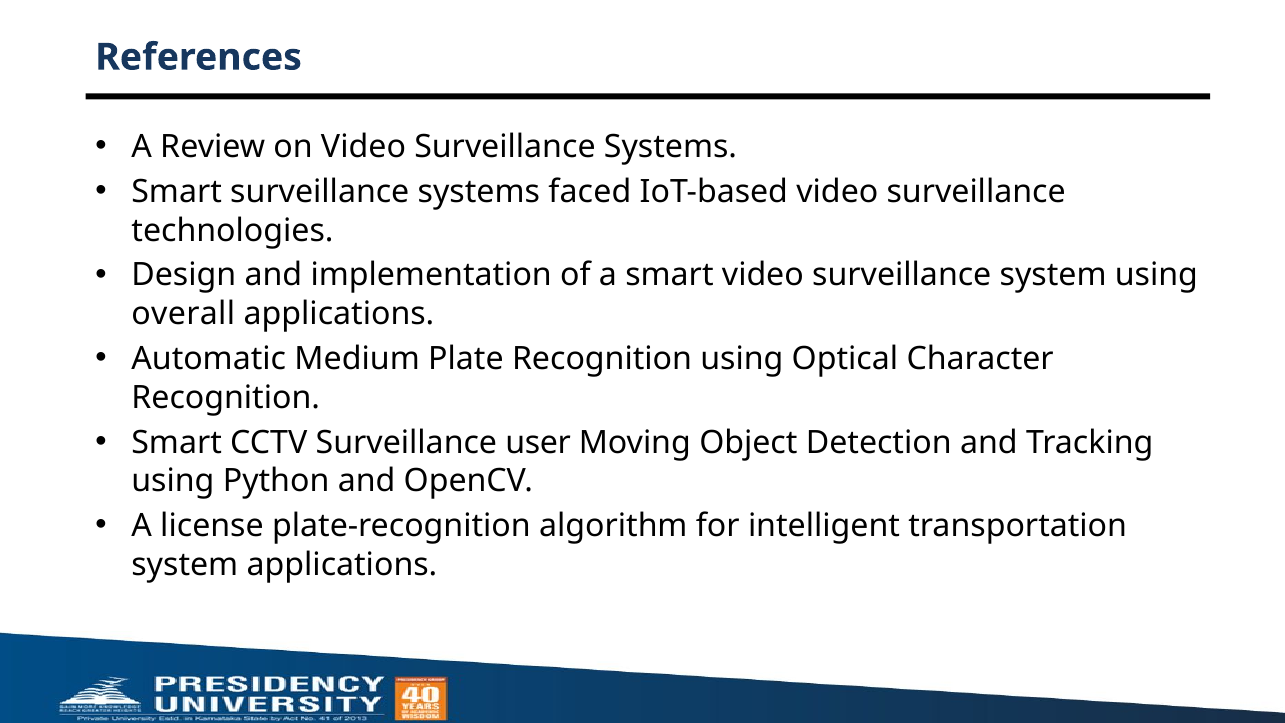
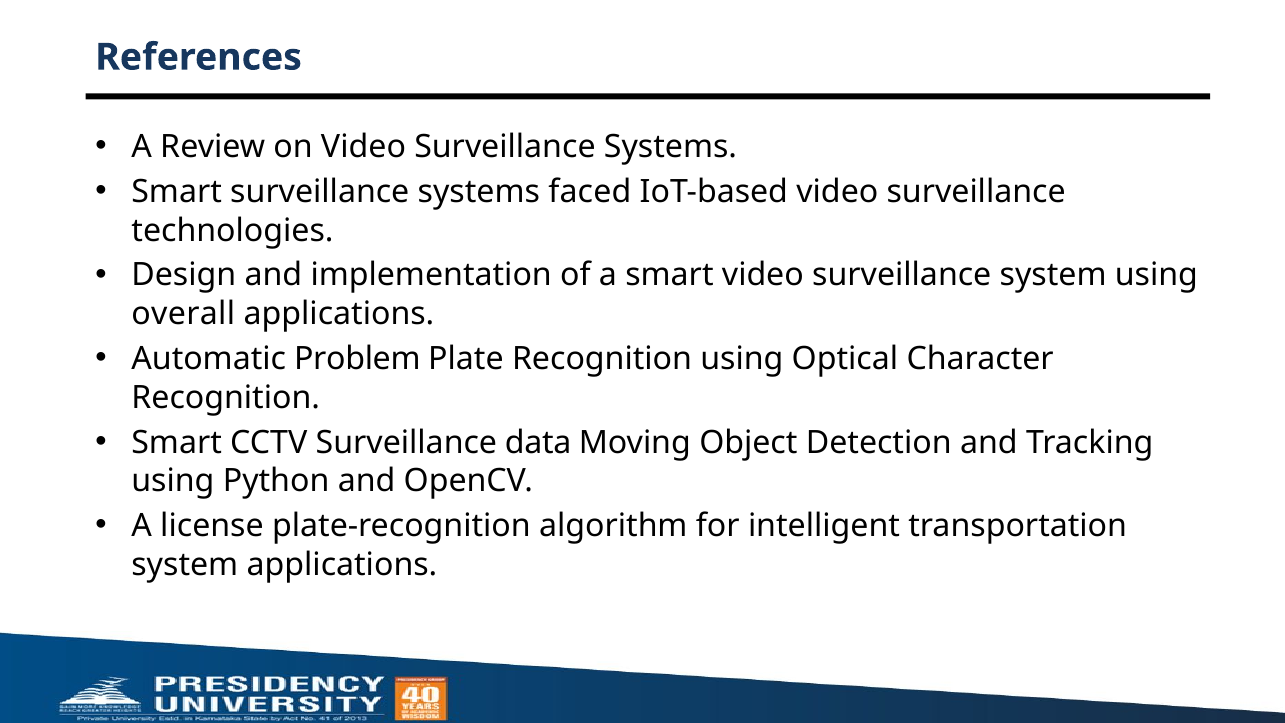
Medium: Medium -> Problem
user: user -> data
